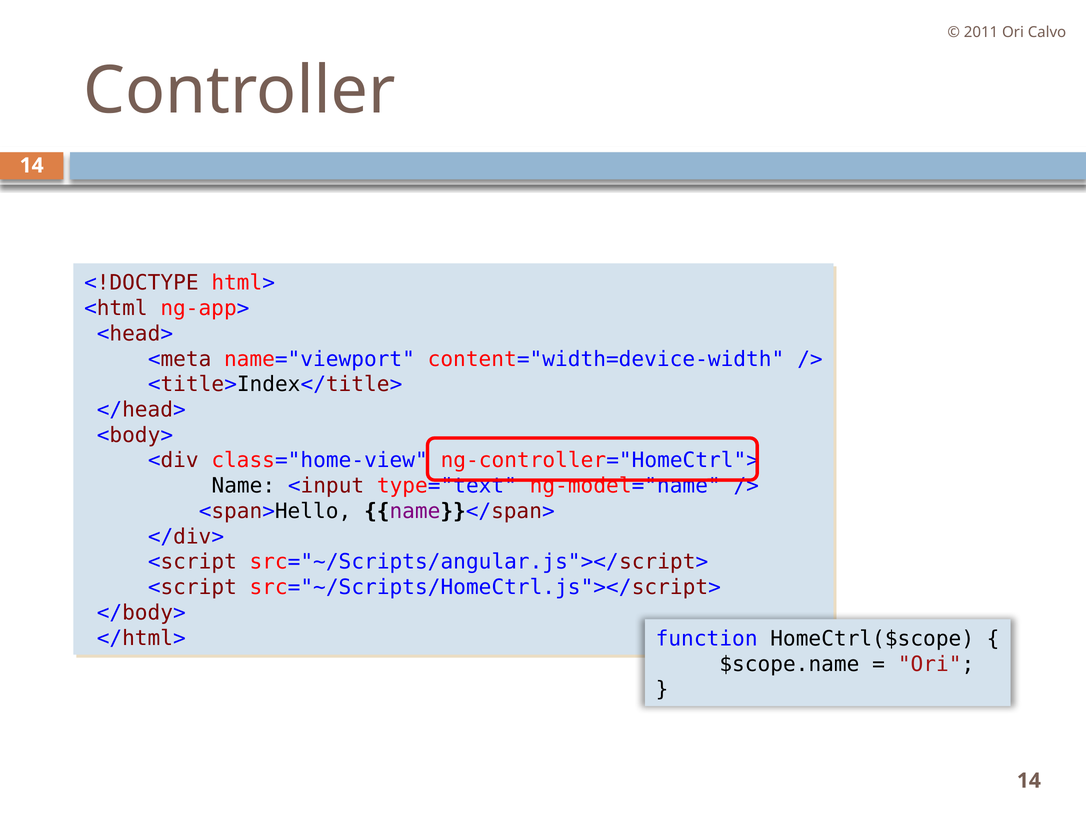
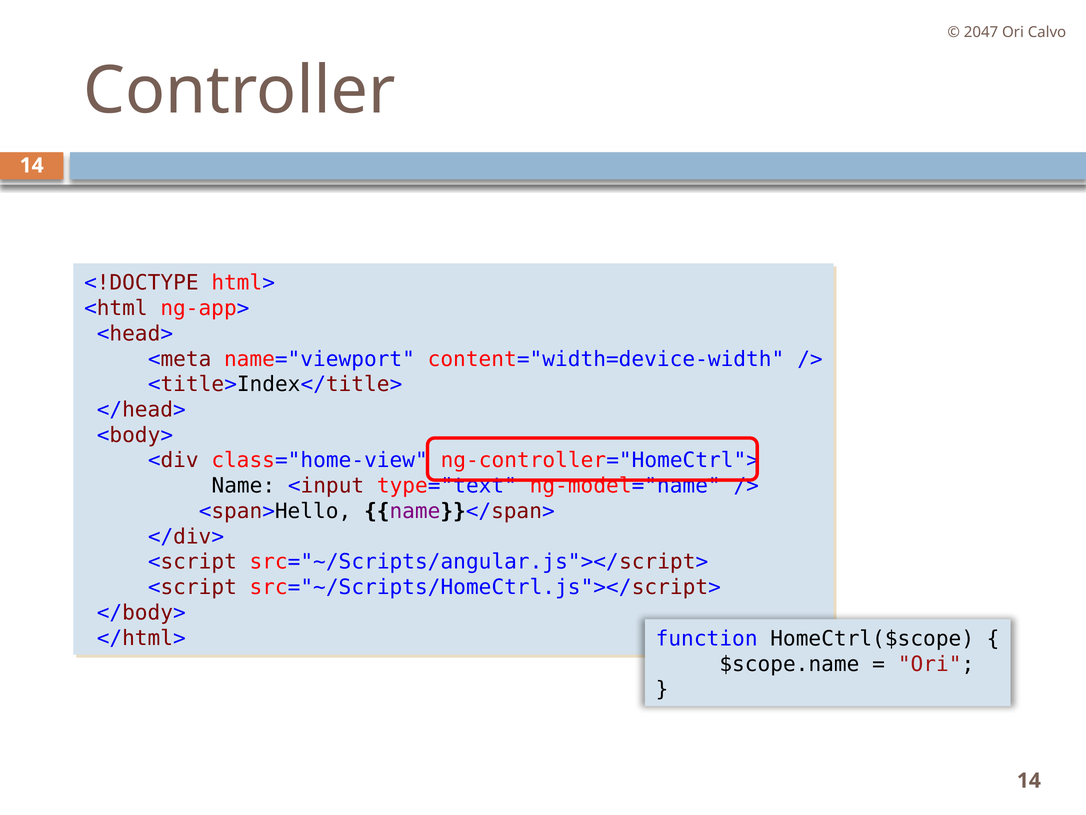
2011: 2011 -> 2047
